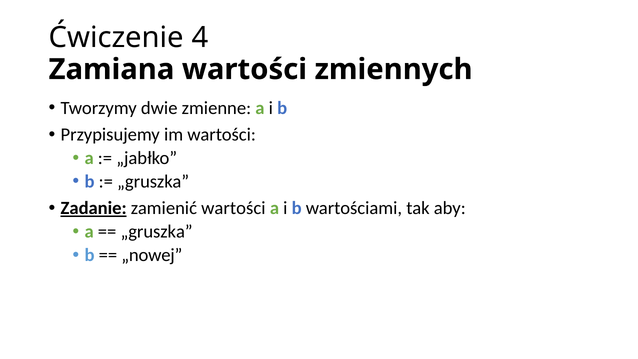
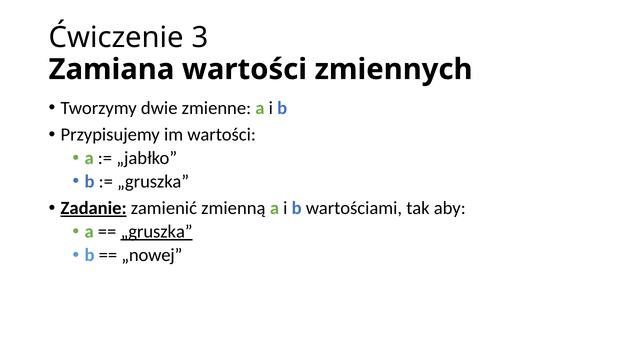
4: 4 -> 3
zamienić wartości: wartości -> zmienną
„gruszka at (157, 232) underline: none -> present
